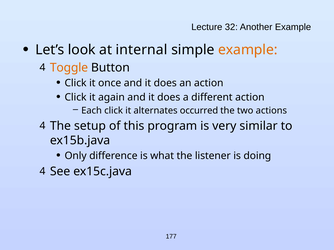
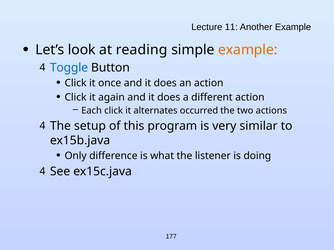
32: 32 -> 11
internal: internal -> reading
Toggle colour: orange -> blue
